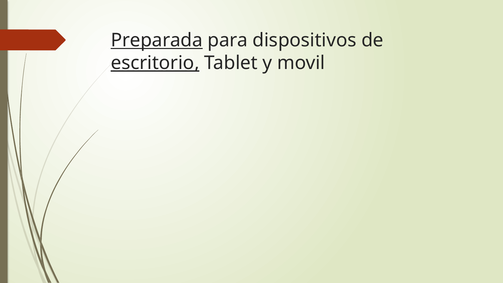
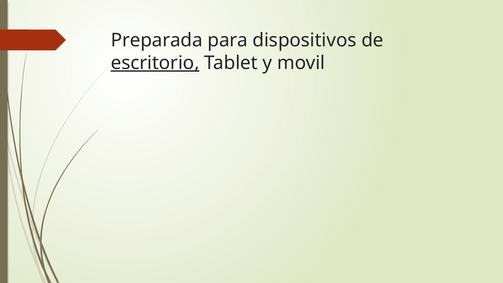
Preparada underline: present -> none
